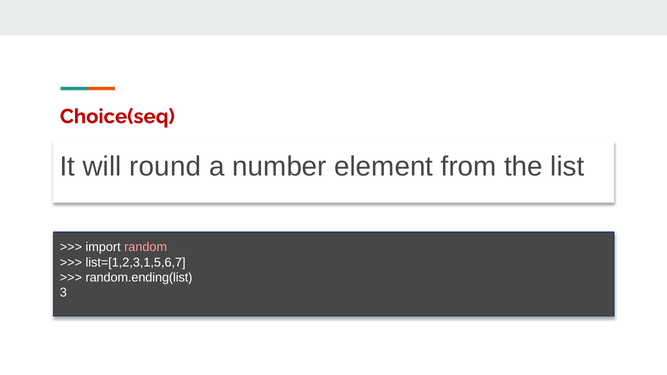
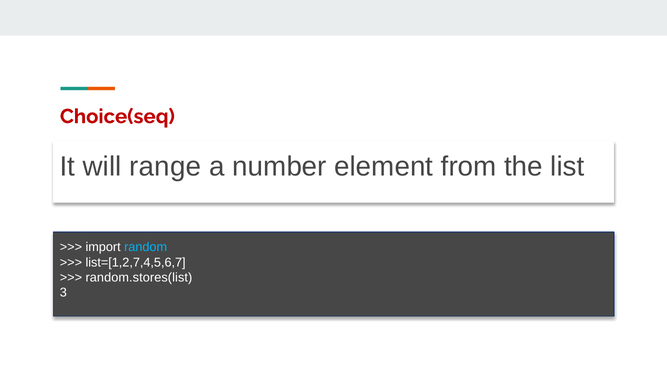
round: round -> range
random colour: pink -> light blue
list=[1,2,3,1,5,6,7: list=[1,2,3,1,5,6,7 -> list=[1,2,7,4,5,6,7
random.ending(list: random.ending(list -> random.stores(list
